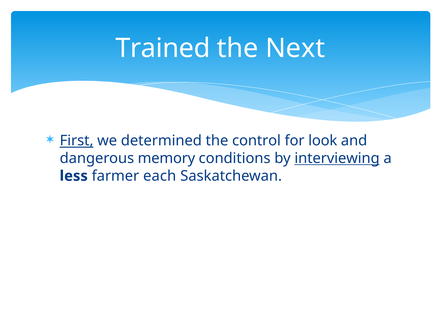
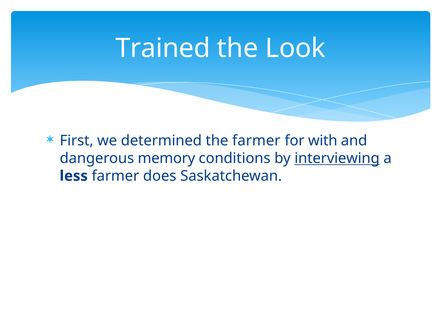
Next: Next -> Look
First underline: present -> none
the control: control -> farmer
look: look -> with
each: each -> does
